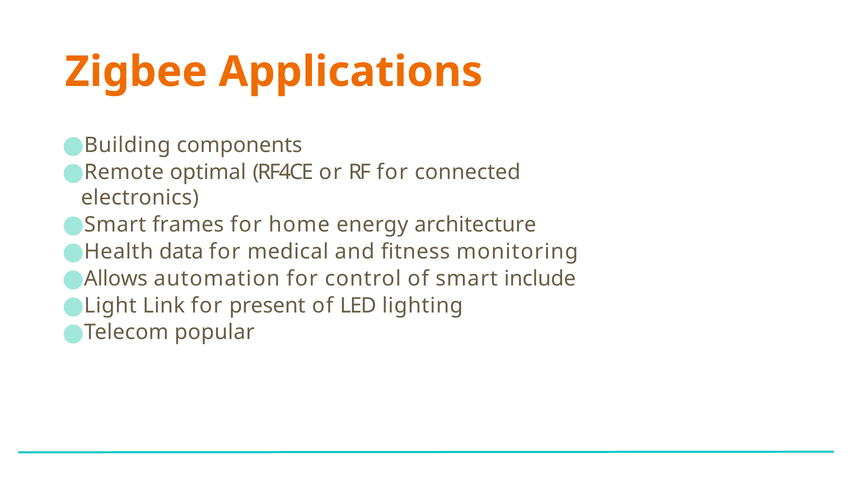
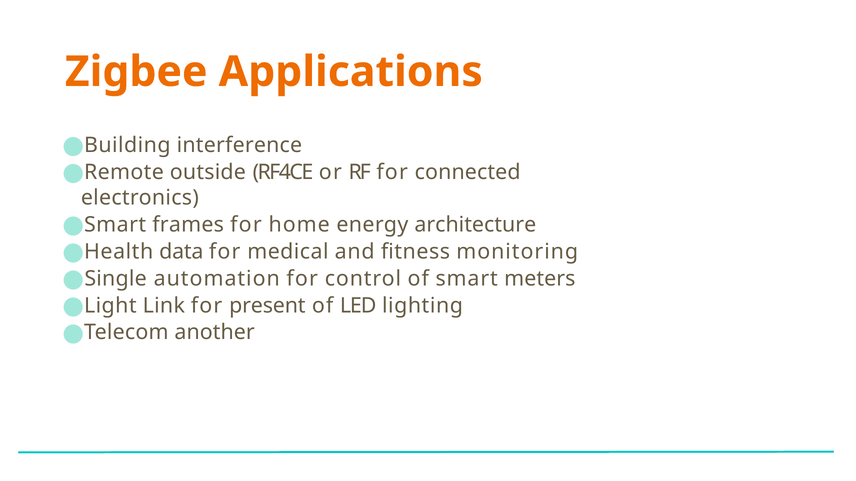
components: components -> interference
optimal: optimal -> outside
Allows: Allows -> Single
include: include -> meters
popular: popular -> another
